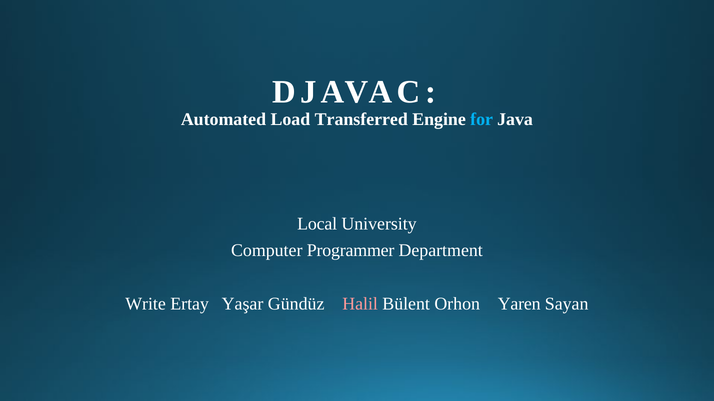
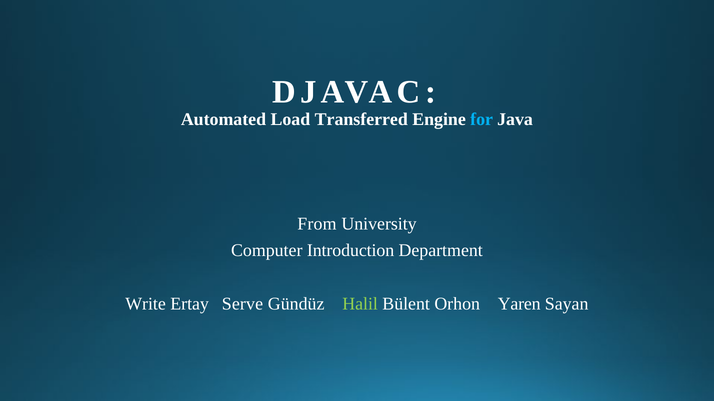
Local: Local -> From
Programmer: Programmer -> Introduction
Yaşar: Yaşar -> Serve
Halil colour: pink -> light green
